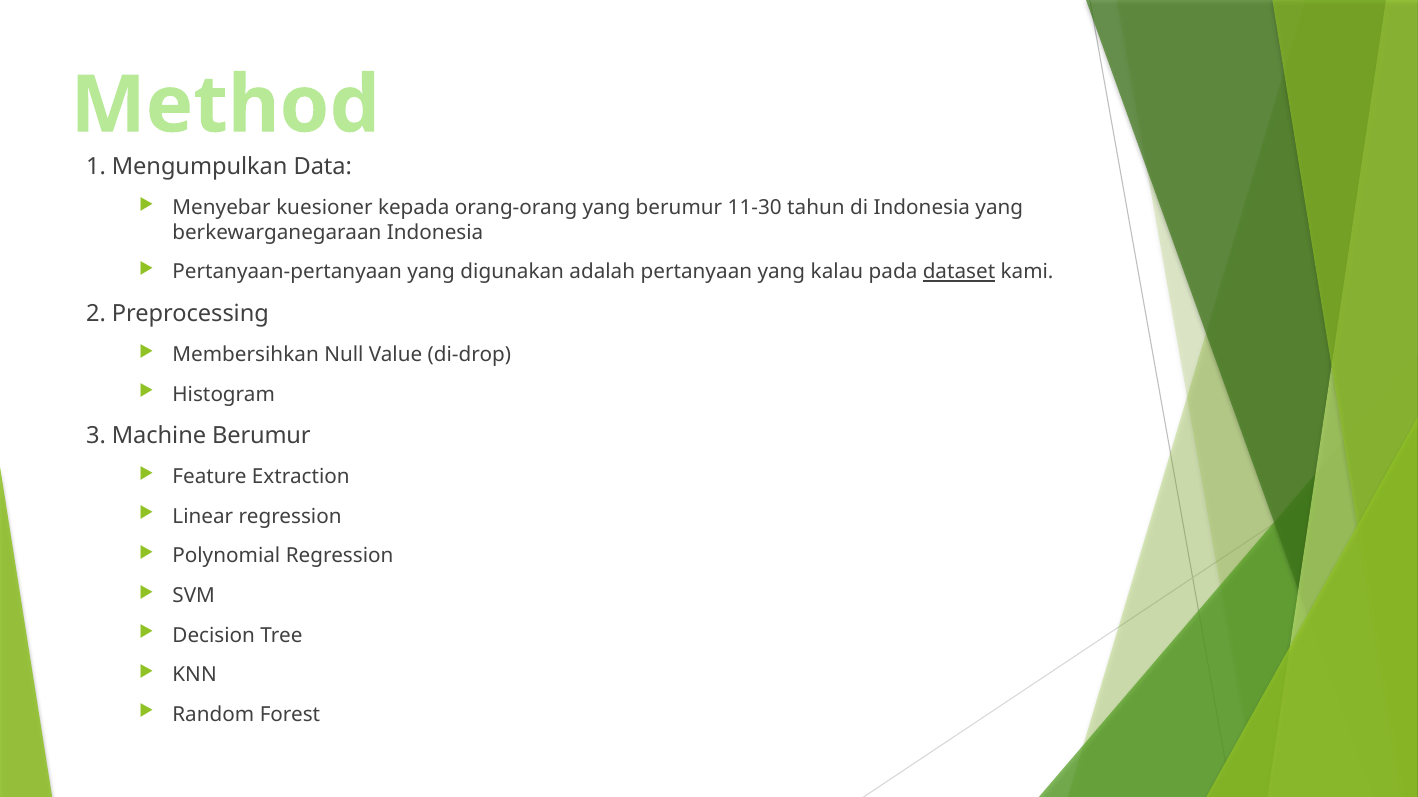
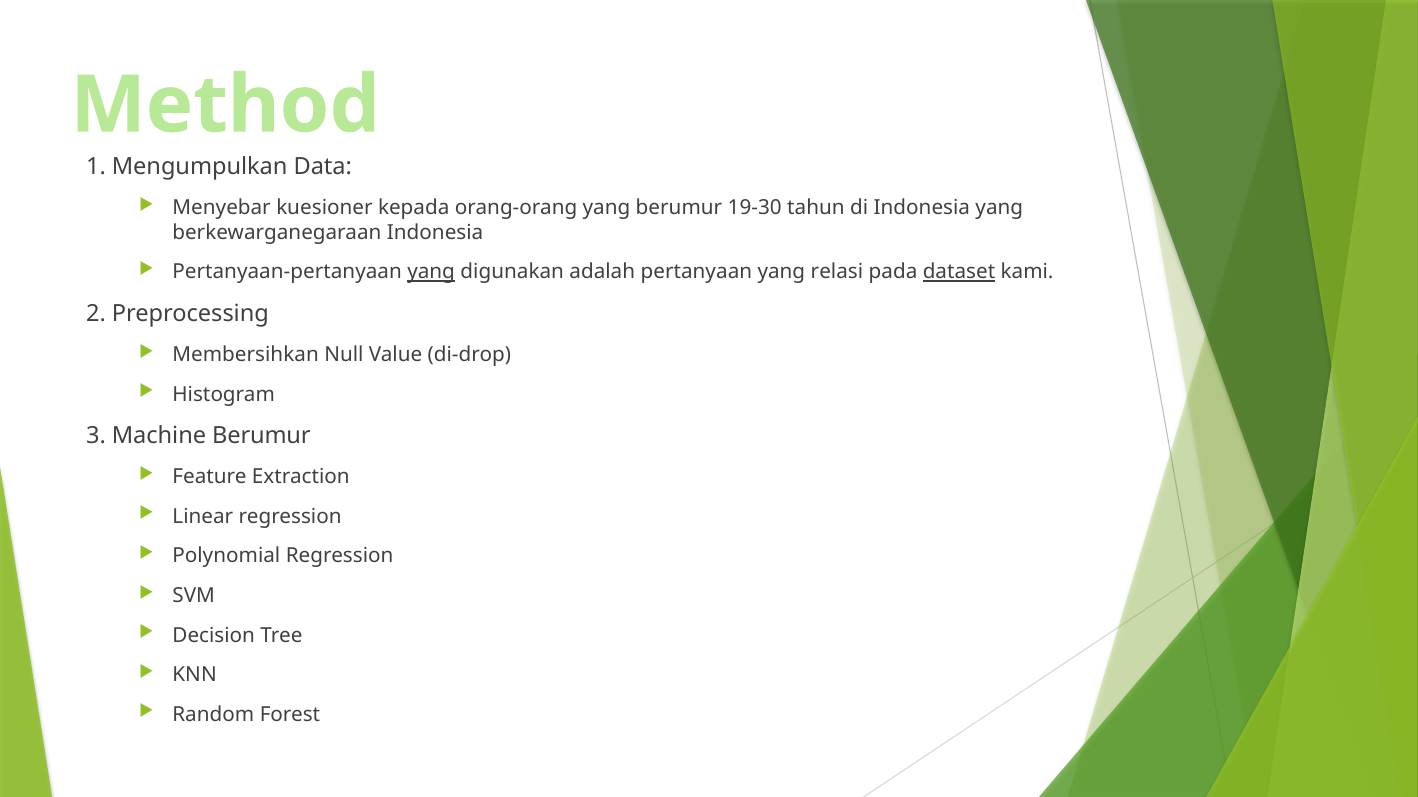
11-30: 11-30 -> 19-30
yang at (431, 272) underline: none -> present
kalau: kalau -> relasi
